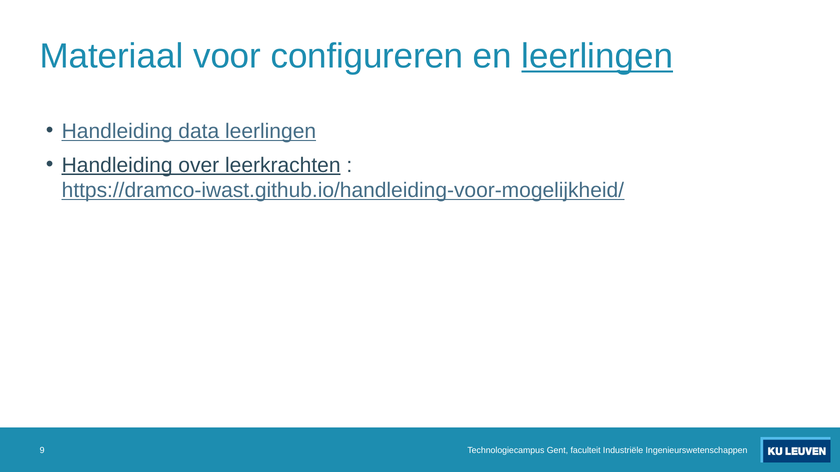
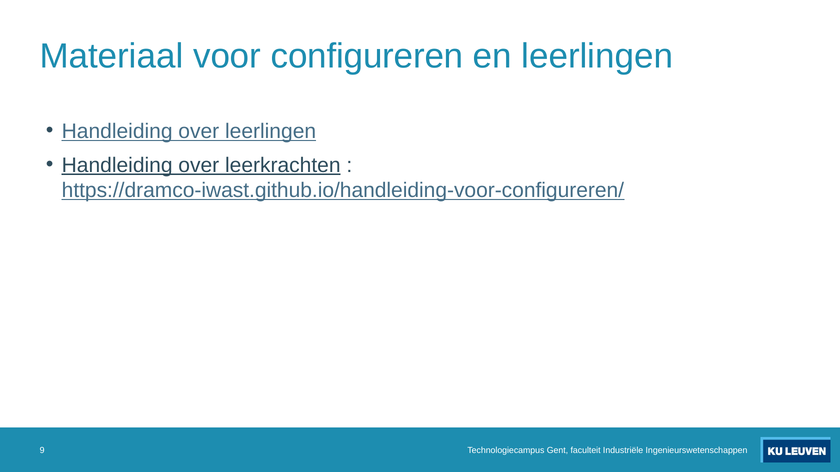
leerlingen at (597, 56) underline: present -> none
data at (199, 131): data -> over
https://dramco-iwast.github.io/handleiding-voor-mogelijkheid/: https://dramco-iwast.github.io/handleiding-voor-mogelijkheid/ -> https://dramco-iwast.github.io/handleiding-voor-configureren/
